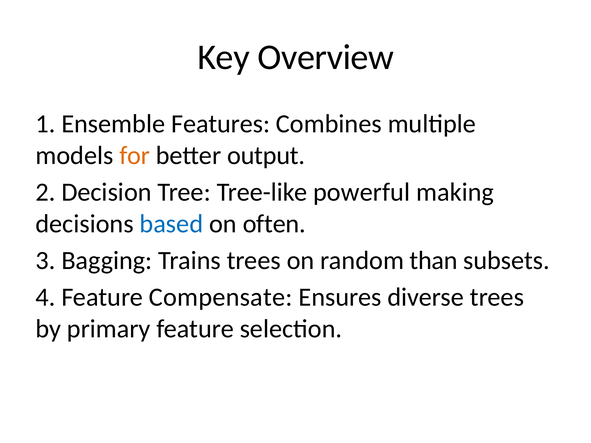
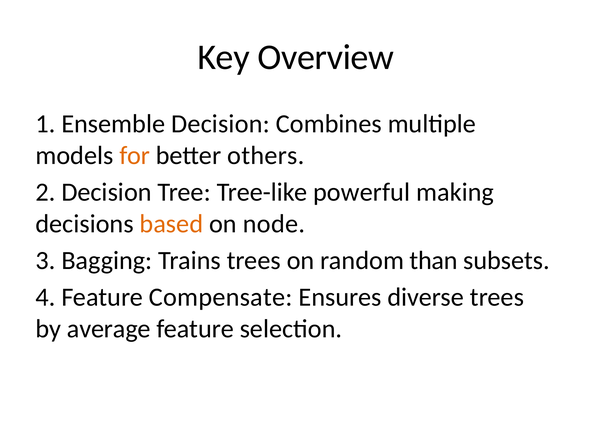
Ensemble Features: Features -> Decision
output: output -> others
based colour: blue -> orange
often: often -> node
primary: primary -> average
